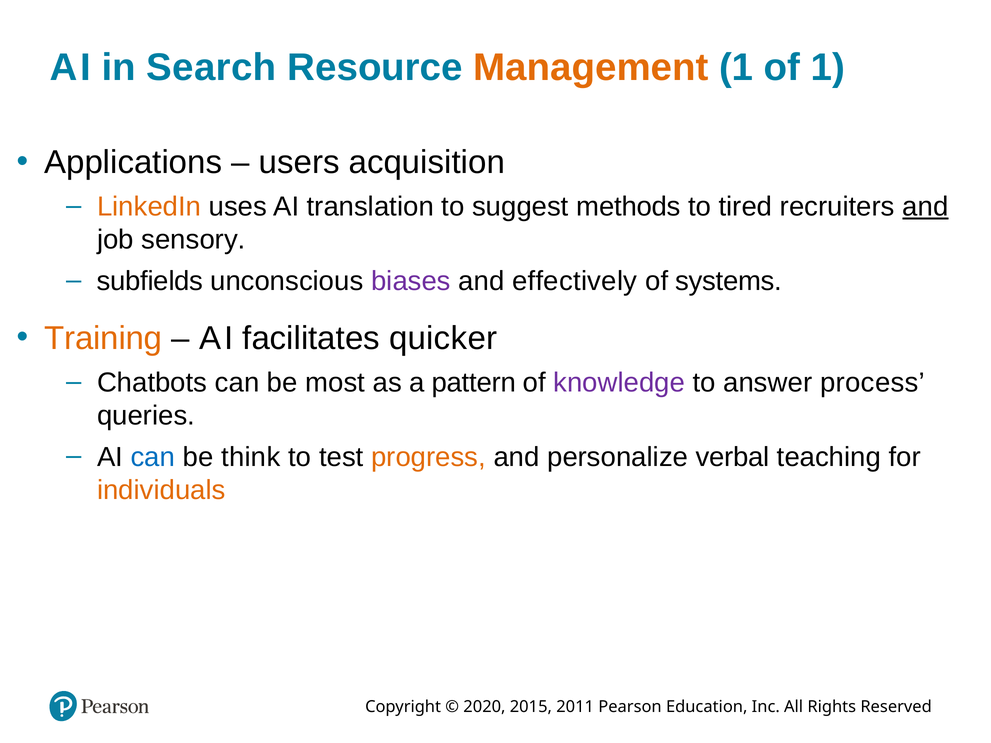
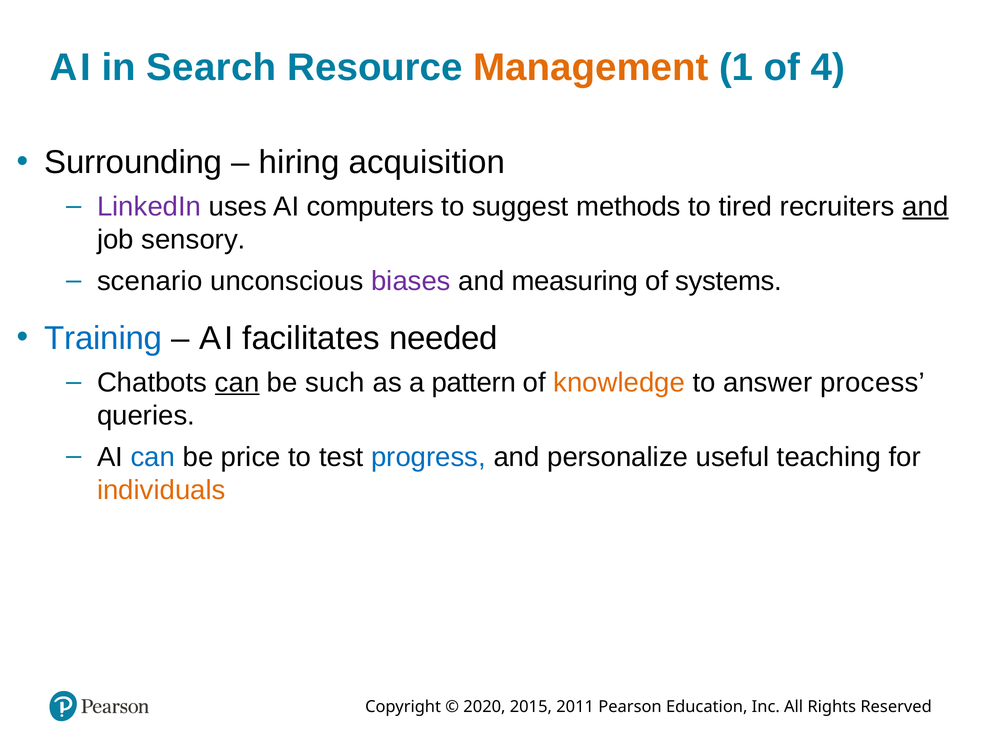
of 1: 1 -> 4
Applications: Applications -> Surrounding
users: users -> hiring
LinkedIn colour: orange -> purple
translation: translation -> computers
subfields: subfields -> scenario
effectively: effectively -> measuring
Training colour: orange -> blue
quicker: quicker -> needed
can at (237, 383) underline: none -> present
most: most -> such
knowledge colour: purple -> orange
think: think -> price
progress colour: orange -> blue
verbal: verbal -> useful
